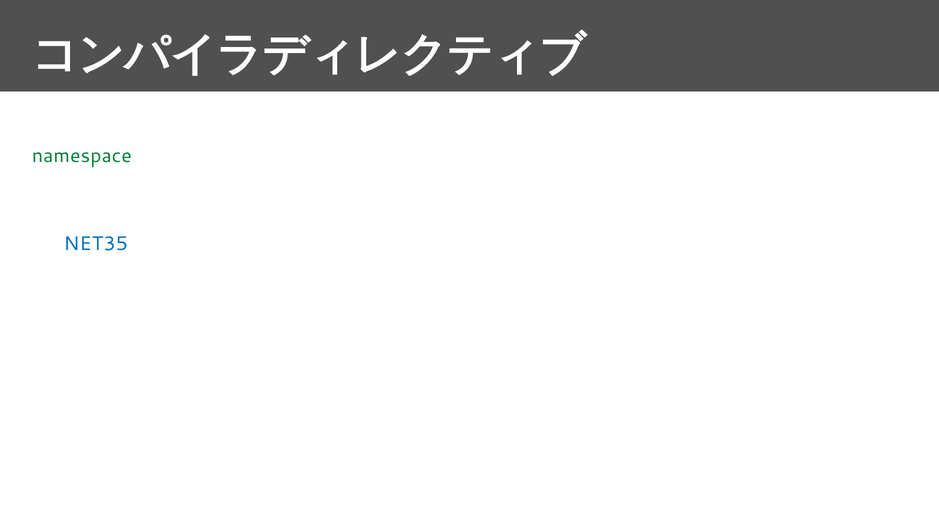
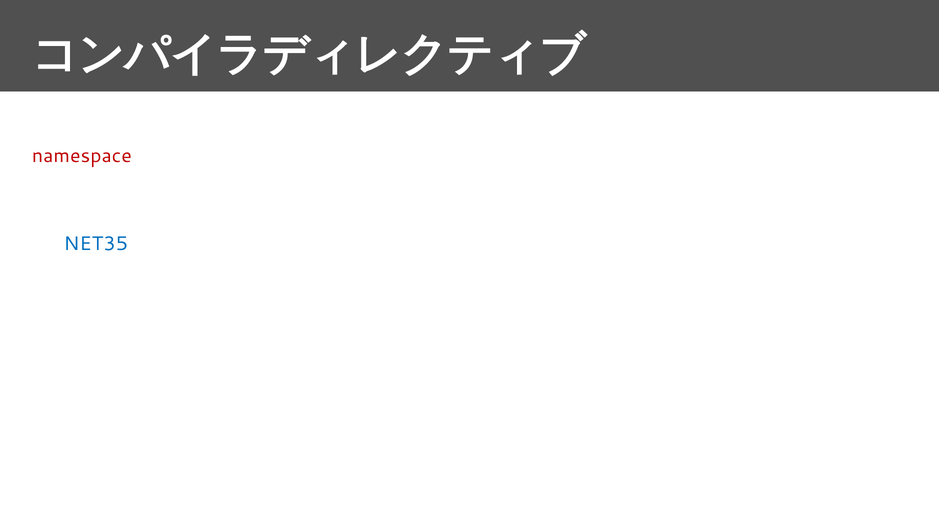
namespace colour: green -> red
